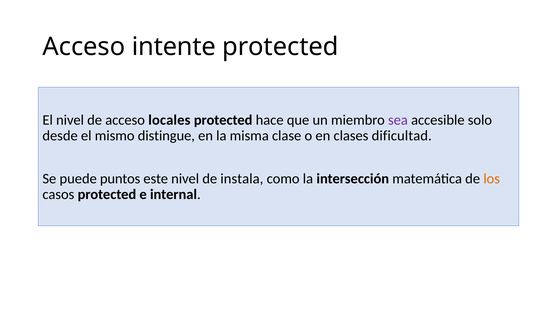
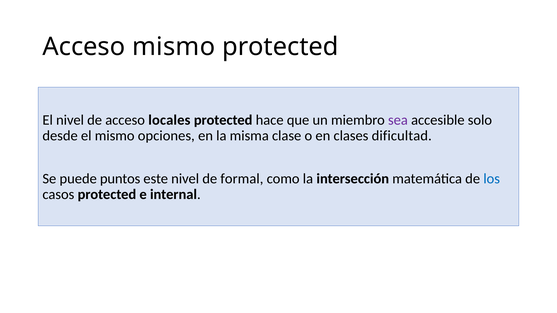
Acceso intente: intente -> mismo
distingue: distingue -> opciones
instala: instala -> formal
los colour: orange -> blue
